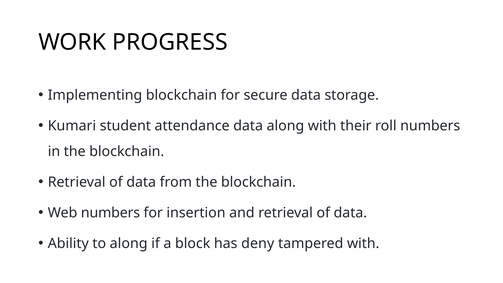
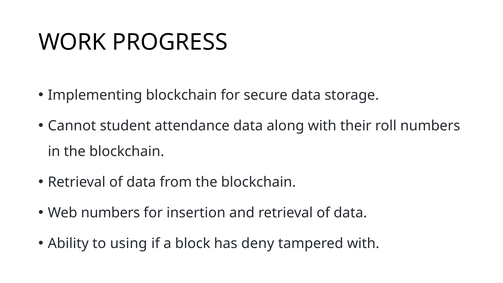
Kumari: Kumari -> Cannot
to along: along -> using
